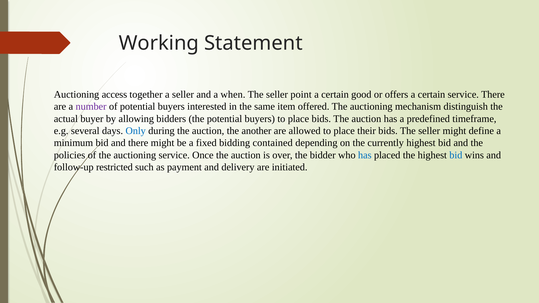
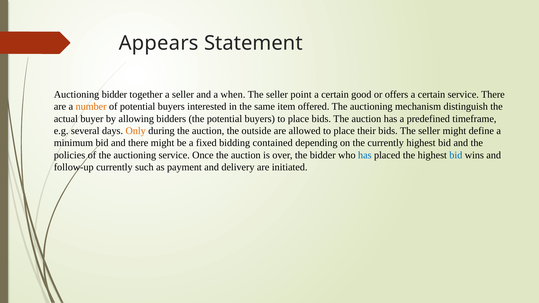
Working: Working -> Appears
Auctioning access: access -> bidder
number colour: purple -> orange
Only colour: blue -> orange
another: another -> outside
follow-up restricted: restricted -> currently
